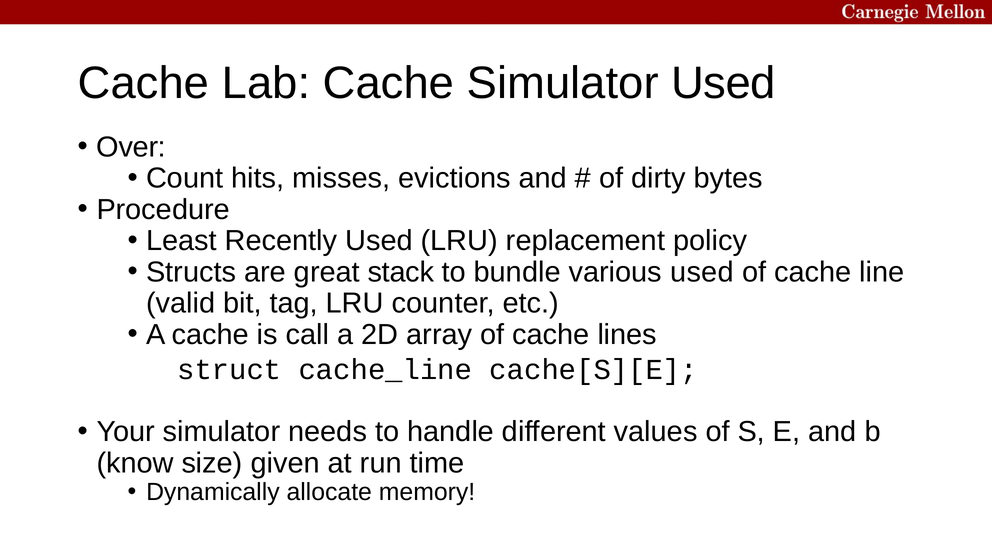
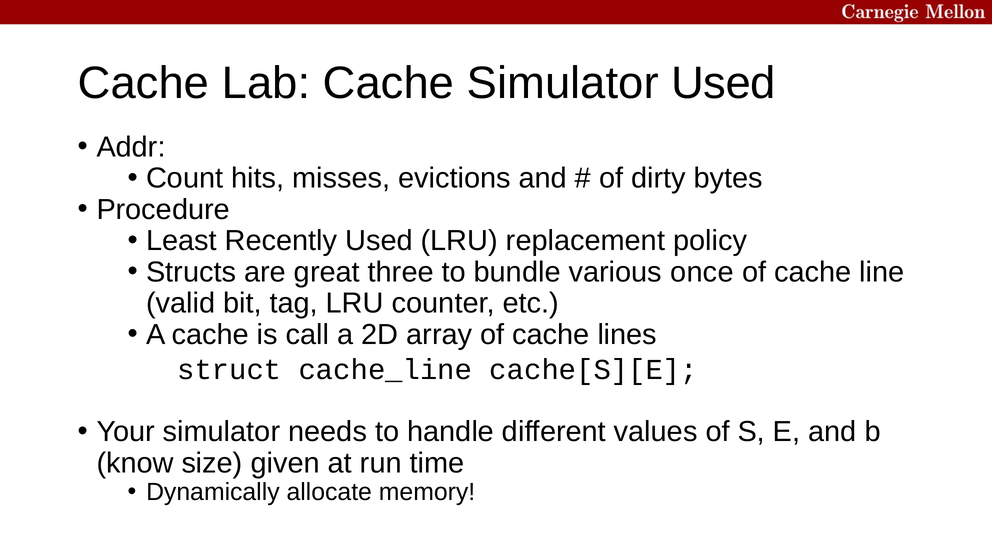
Over: Over -> Addr
stack: stack -> three
various used: used -> once
